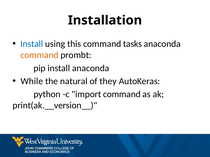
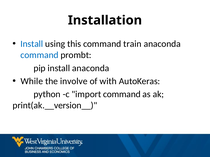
tasks: tasks -> train
command at (39, 55) colour: orange -> blue
natural: natural -> involve
they: they -> with
